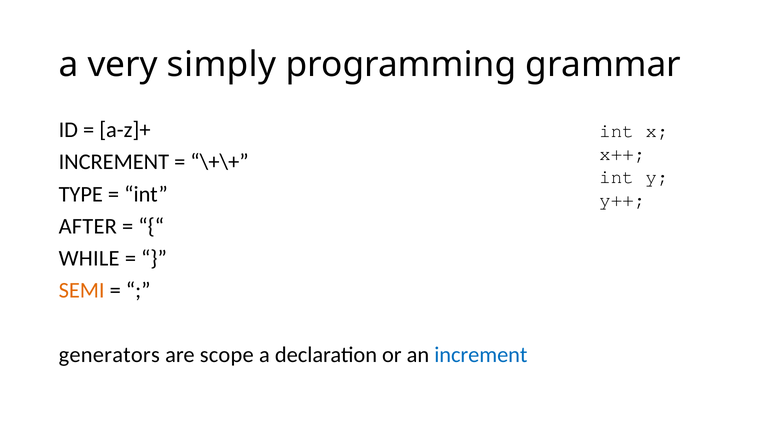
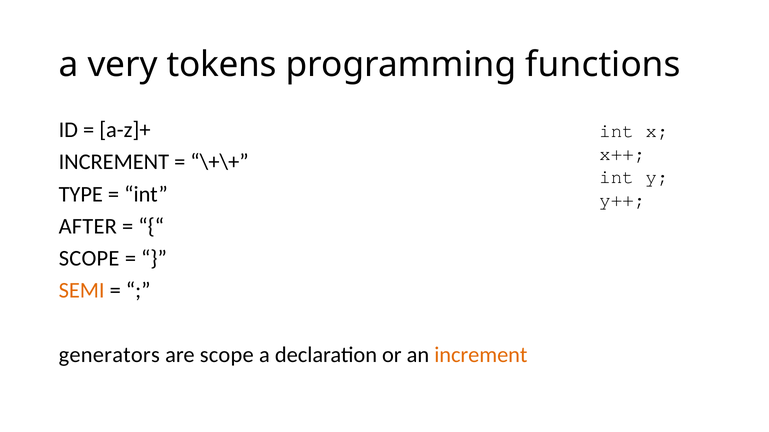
simply: simply -> tokens
grammar: grammar -> functions
WHILE at (89, 259): WHILE -> SCOPE
increment at (481, 355) colour: blue -> orange
